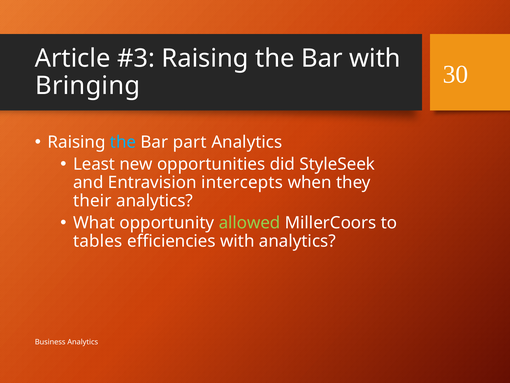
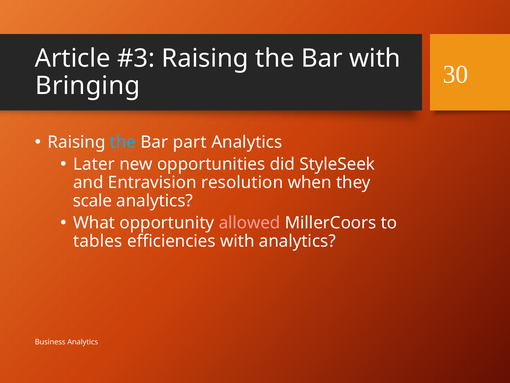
Least: Least -> Later
intercepts: intercepts -> resolution
their: their -> scale
allowed colour: light green -> pink
